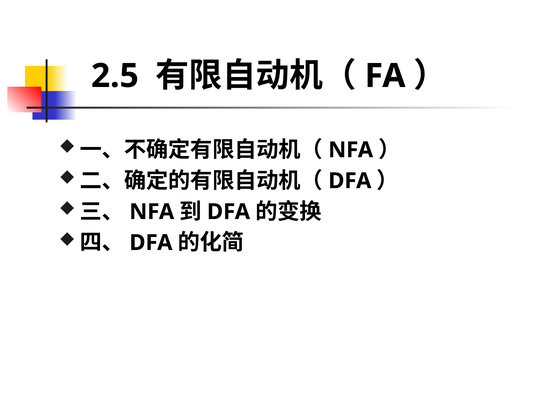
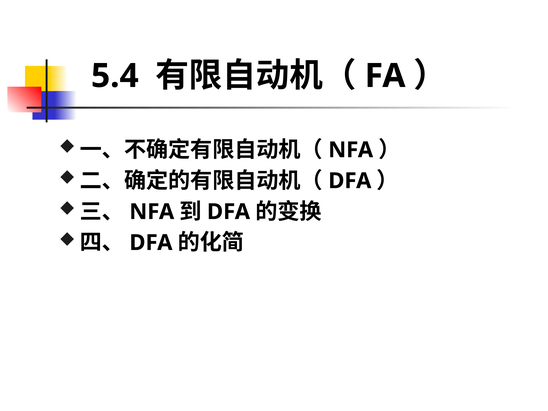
2.5: 2.5 -> 5.4
